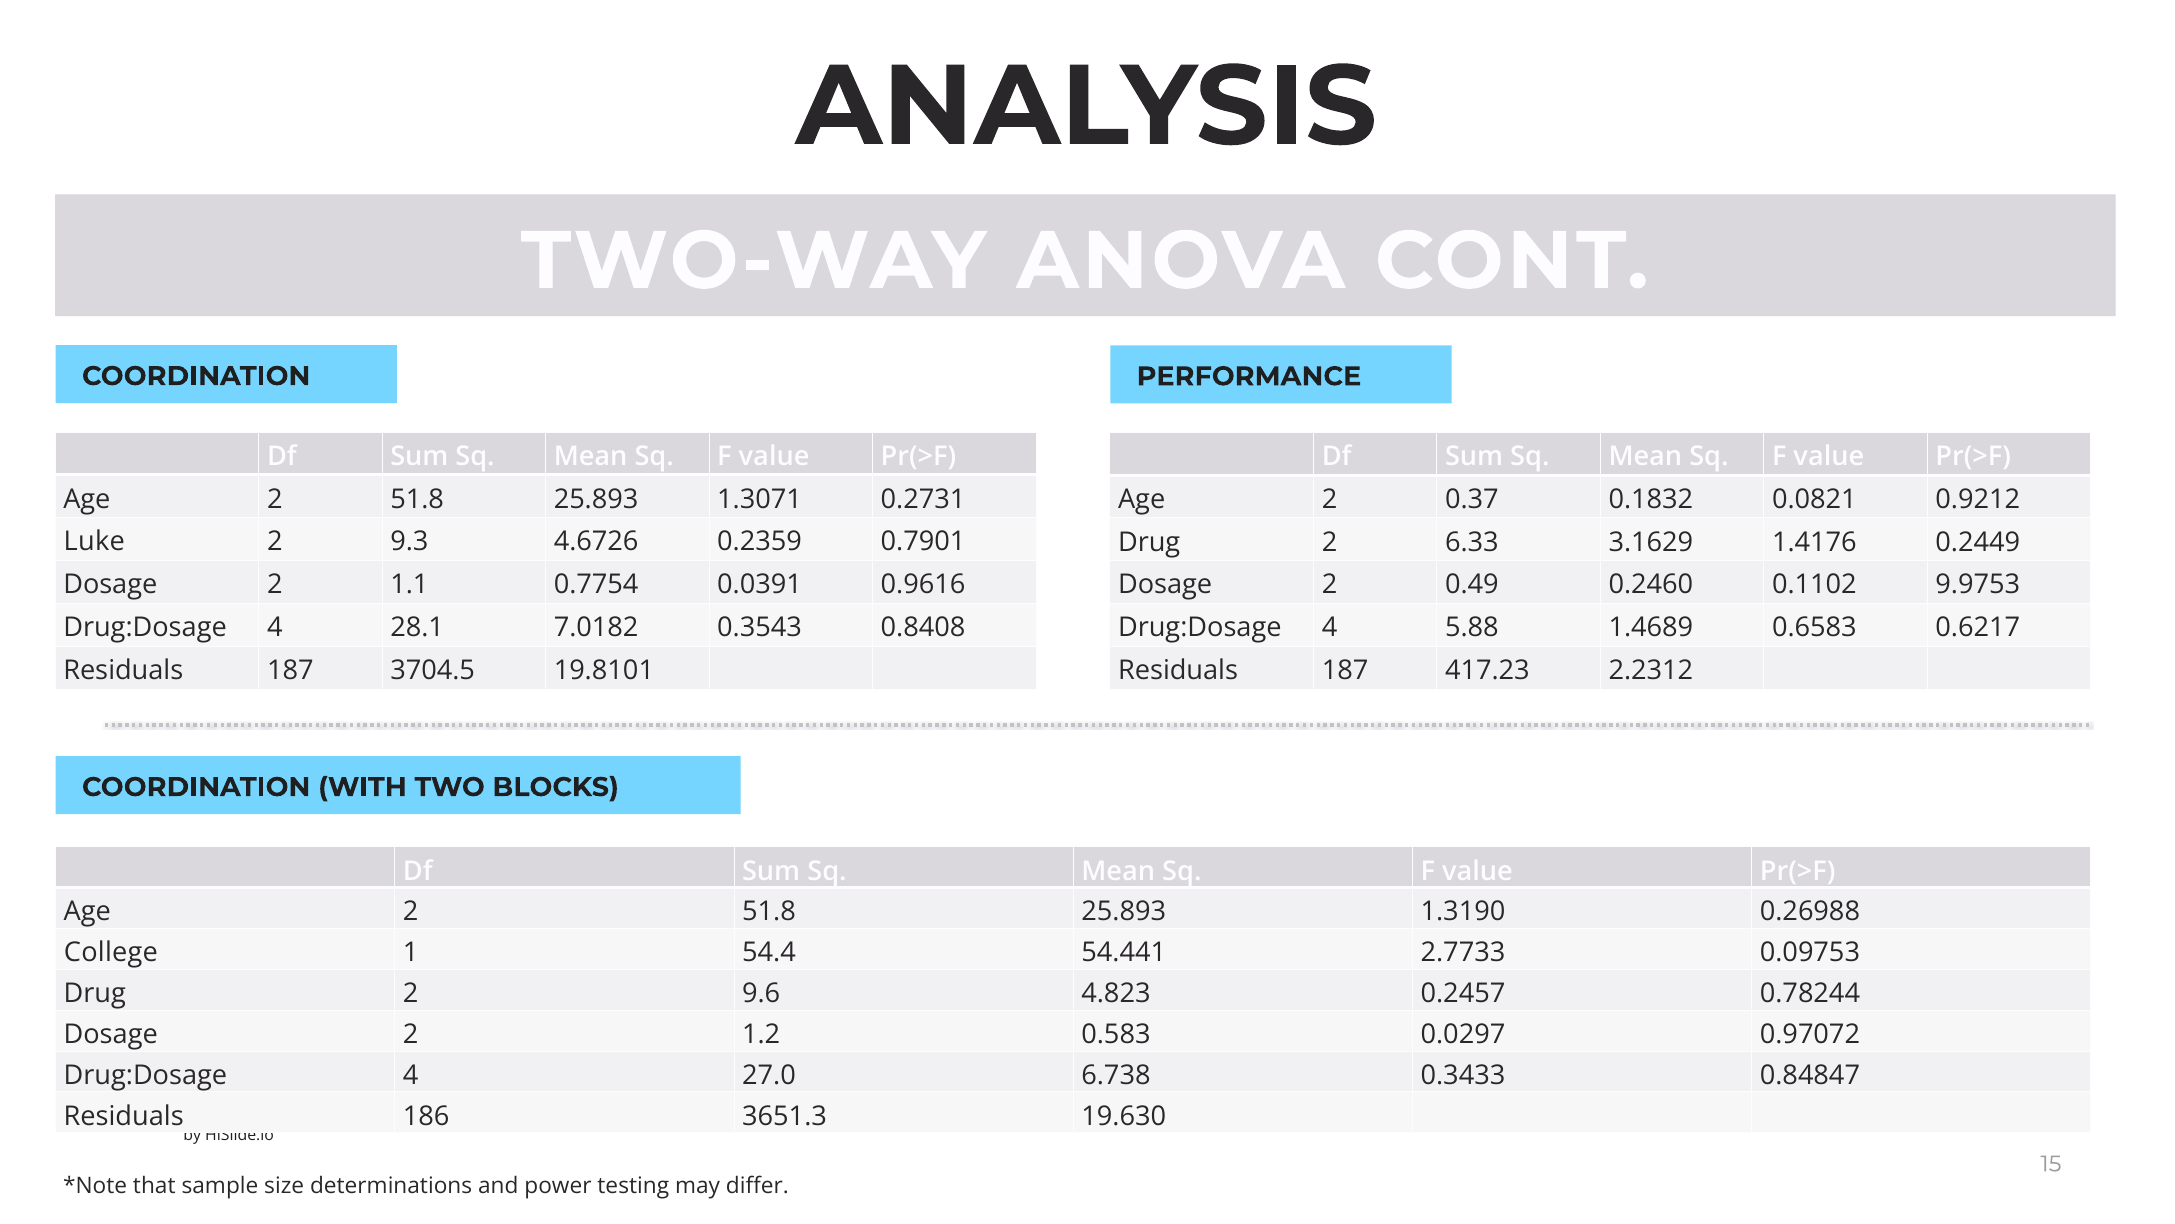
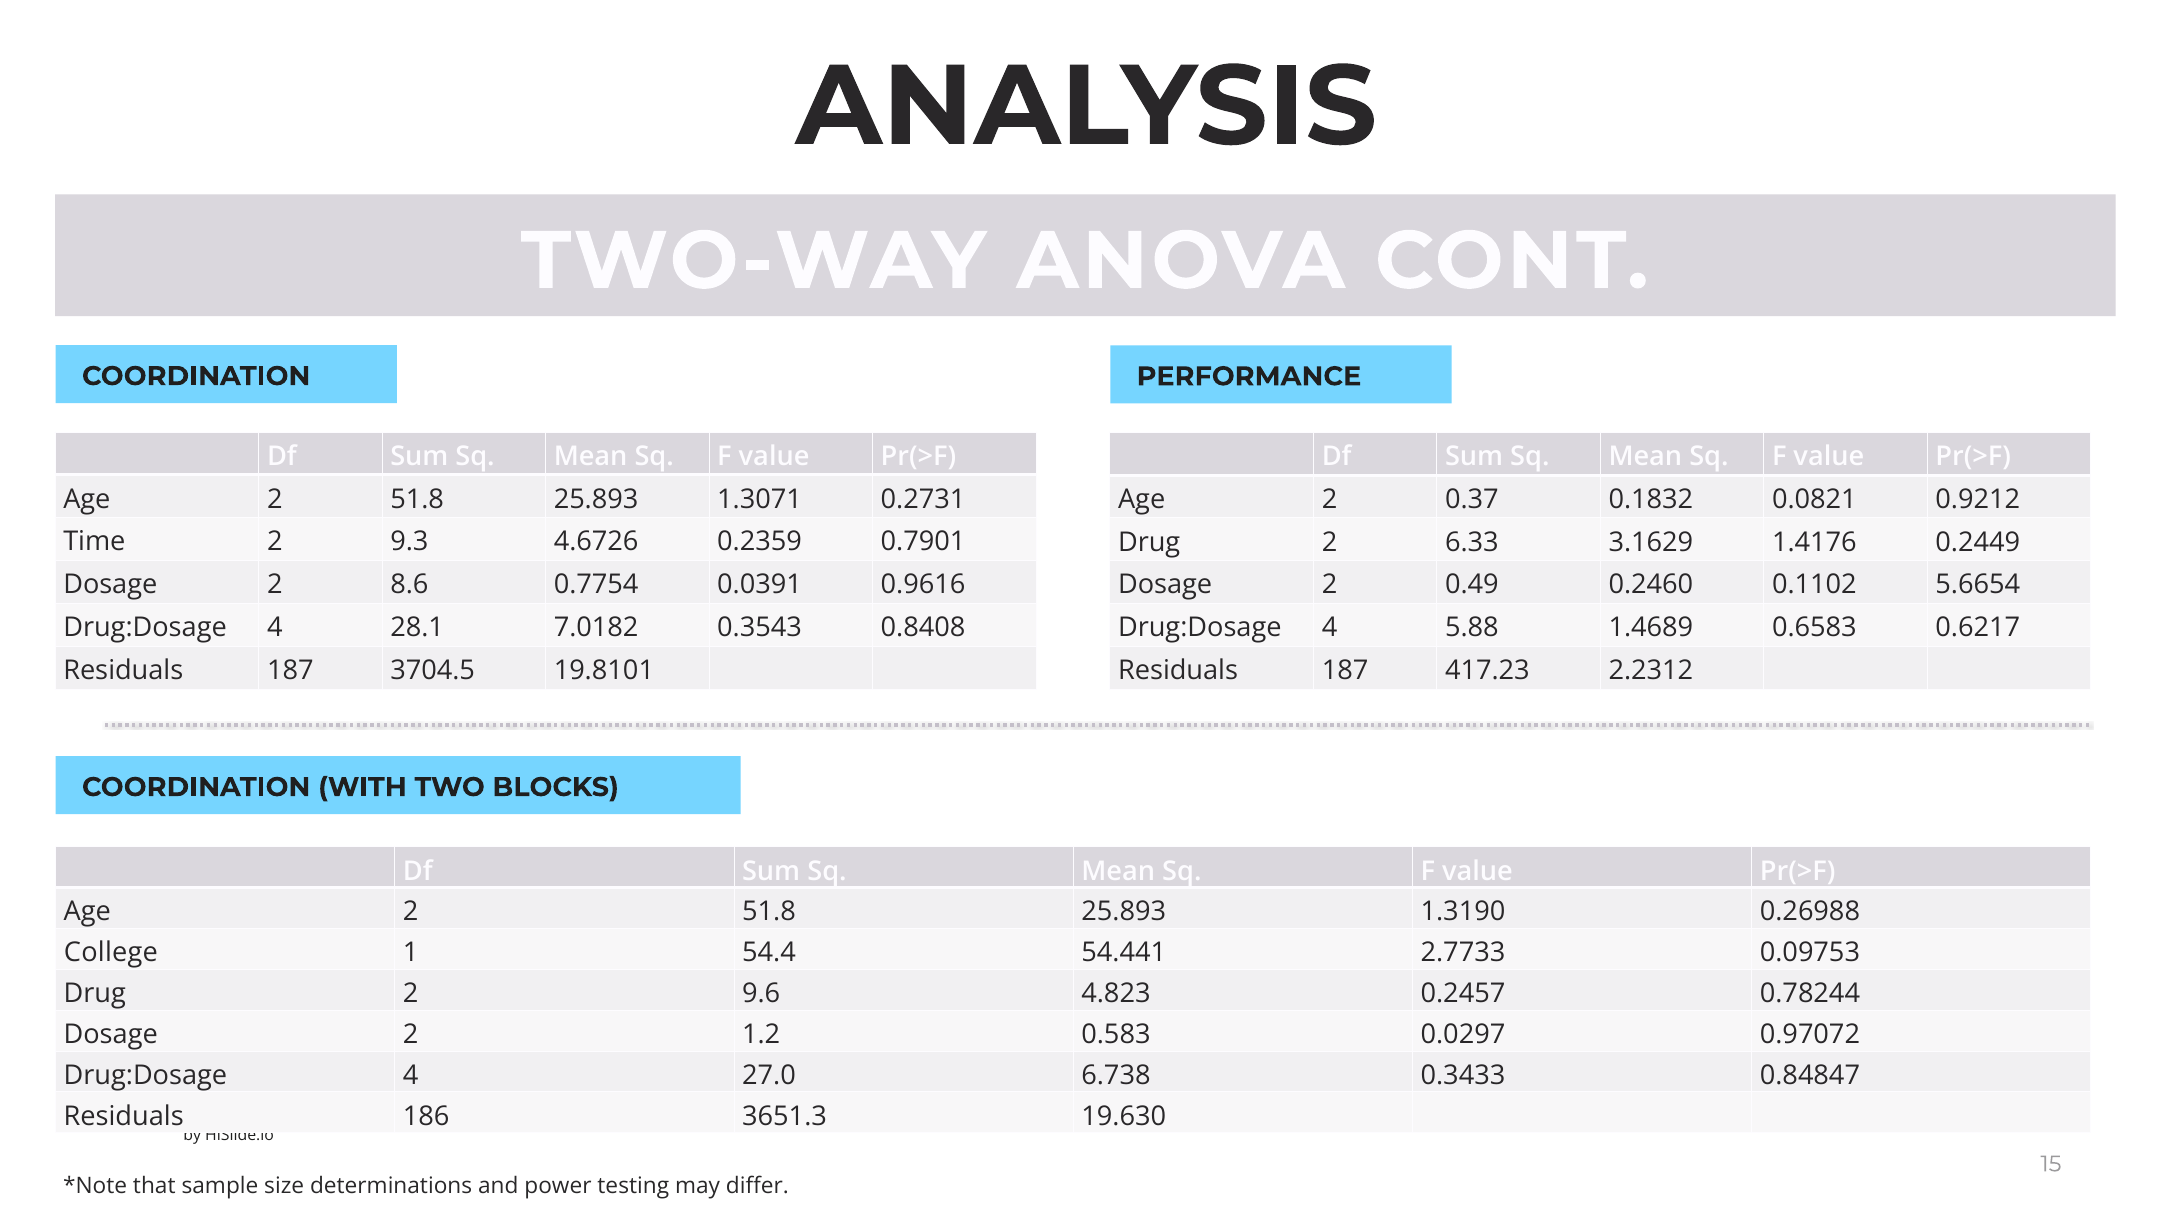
Luke: Luke -> Time
1.1: 1.1 -> 8.6
9.9753: 9.9753 -> 5.6654
